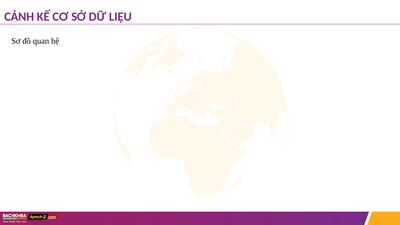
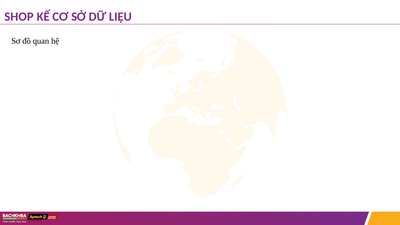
CẢNH: CẢNH -> SHOP
